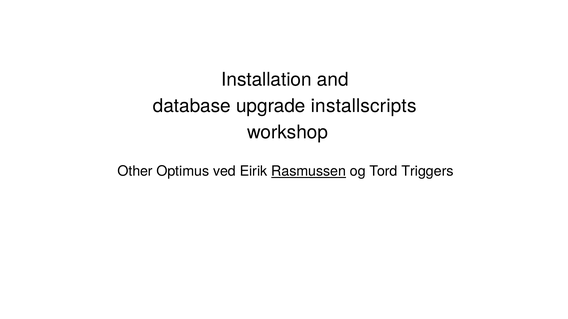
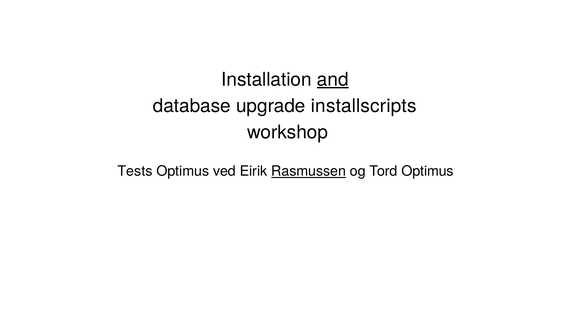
and underline: none -> present
Other: Other -> Tests
Tord Triggers: Triggers -> Optimus
